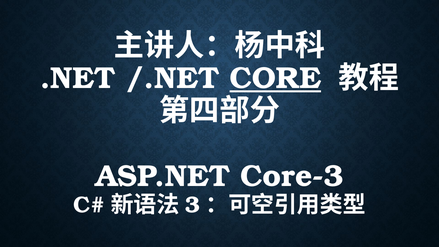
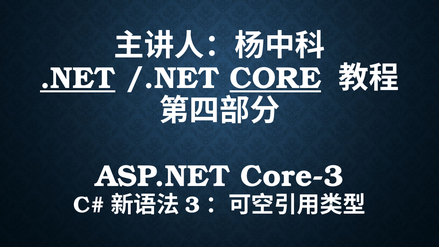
.NET underline: none -> present
